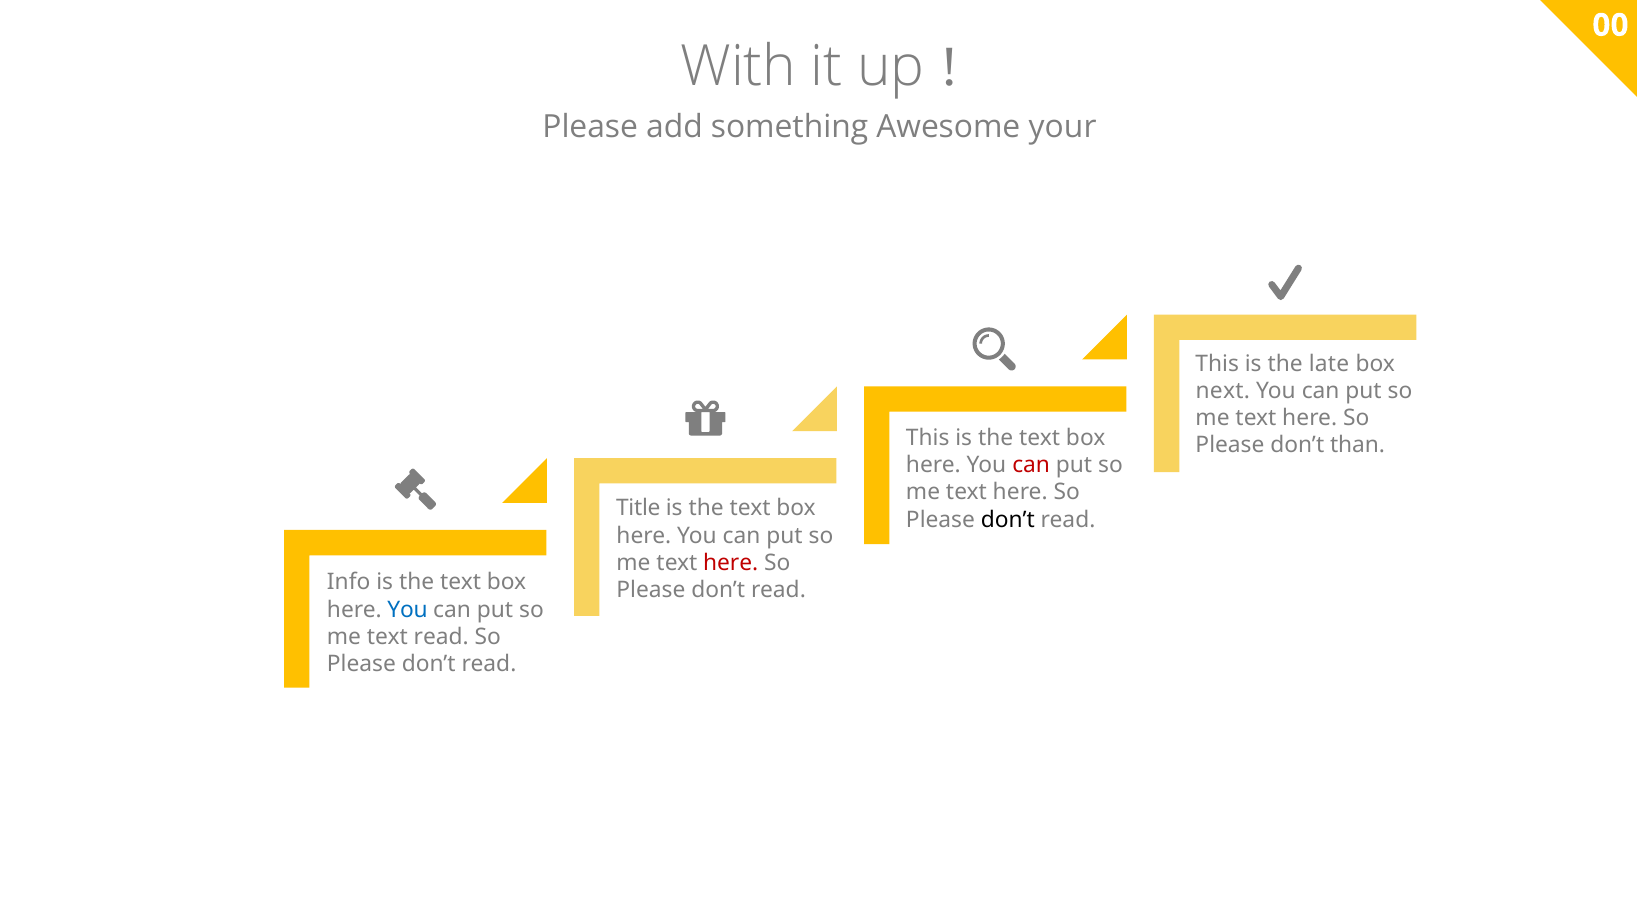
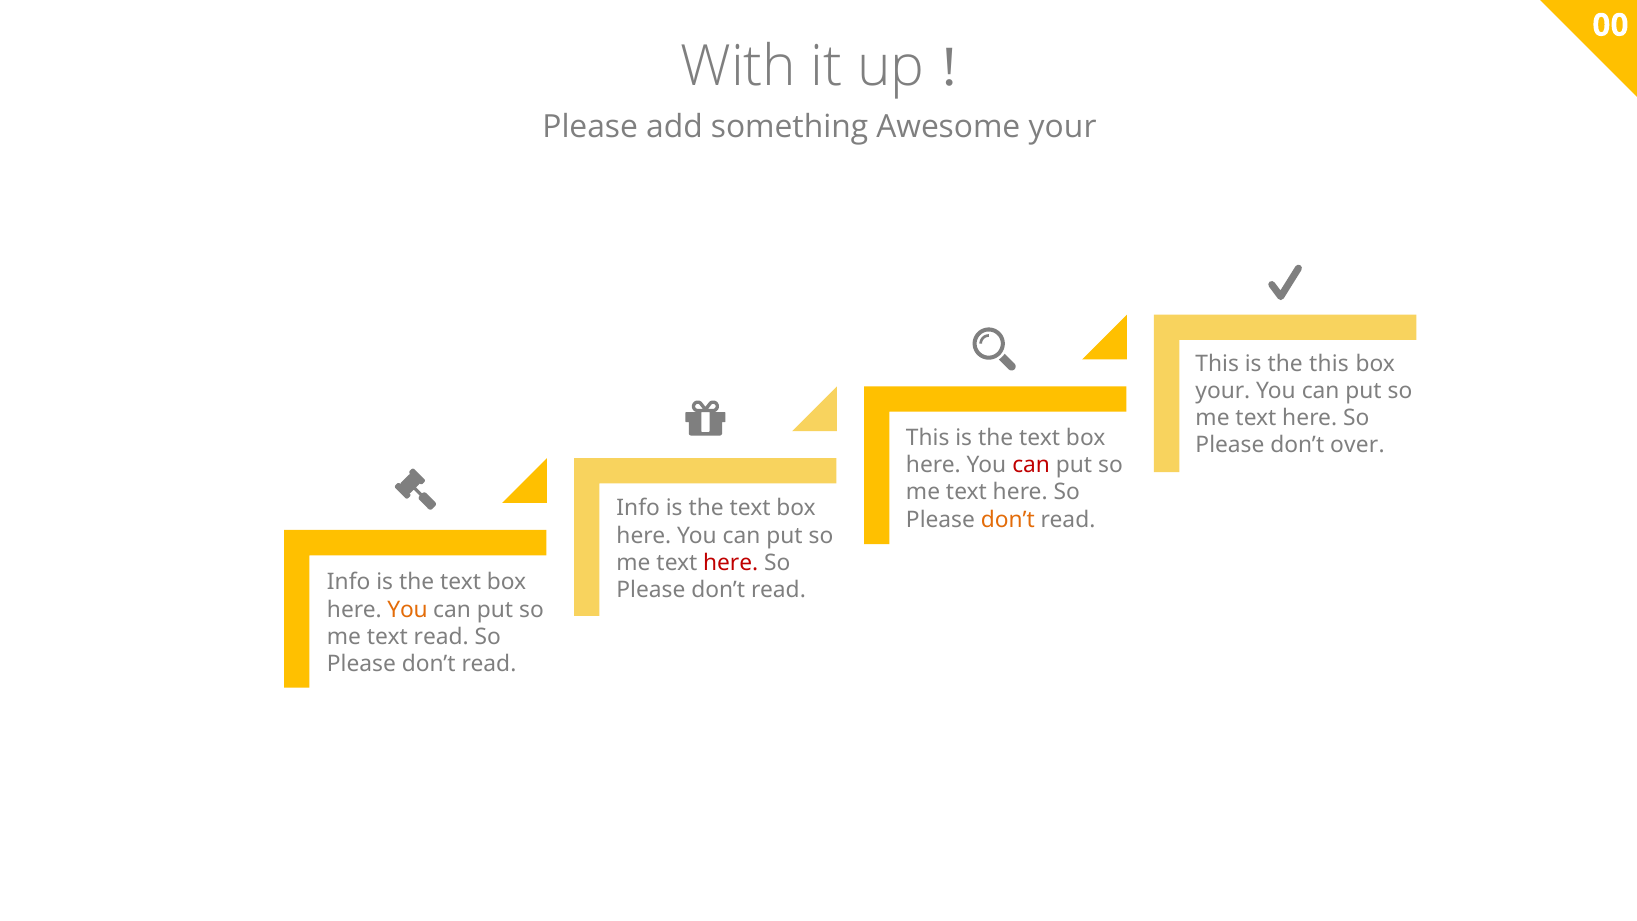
the late: late -> this
next at (1223, 391): next -> your
than: than -> over
Title at (638, 508): Title -> Info
don’t at (1008, 519) colour: black -> orange
You at (408, 609) colour: blue -> orange
